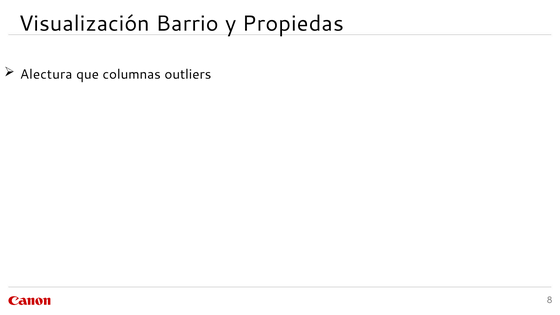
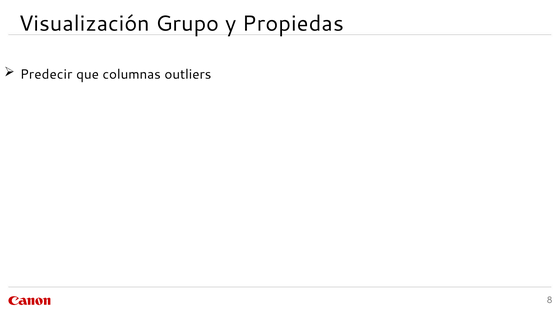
Barrio: Barrio -> Grupo
Alectura: Alectura -> Predecir
